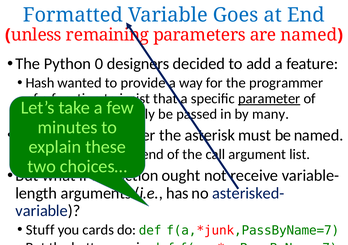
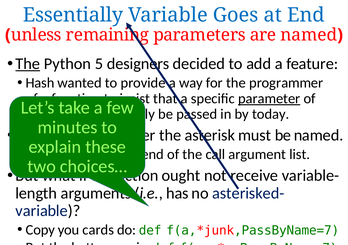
Formatted: Formatted -> Essentially
The at (28, 64) underline: none -> present
0: 0 -> 5
many: many -> today
Stuff: Stuff -> Copy
